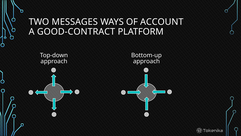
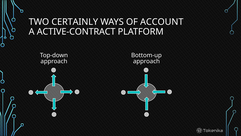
MESSAGES: MESSAGES -> CERTAINLY
GOOD-CONTRACT: GOOD-CONTRACT -> ACTIVE-CONTRACT
